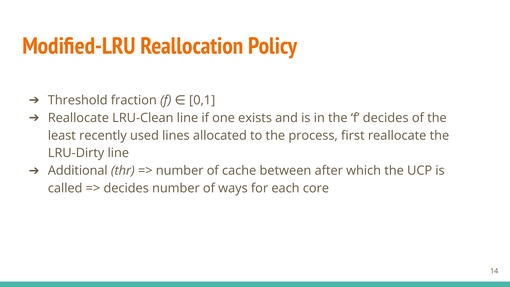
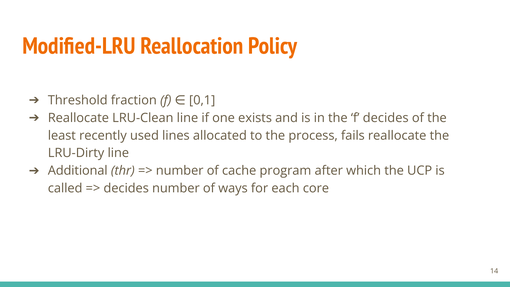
first: first -> fails
between: between -> program
